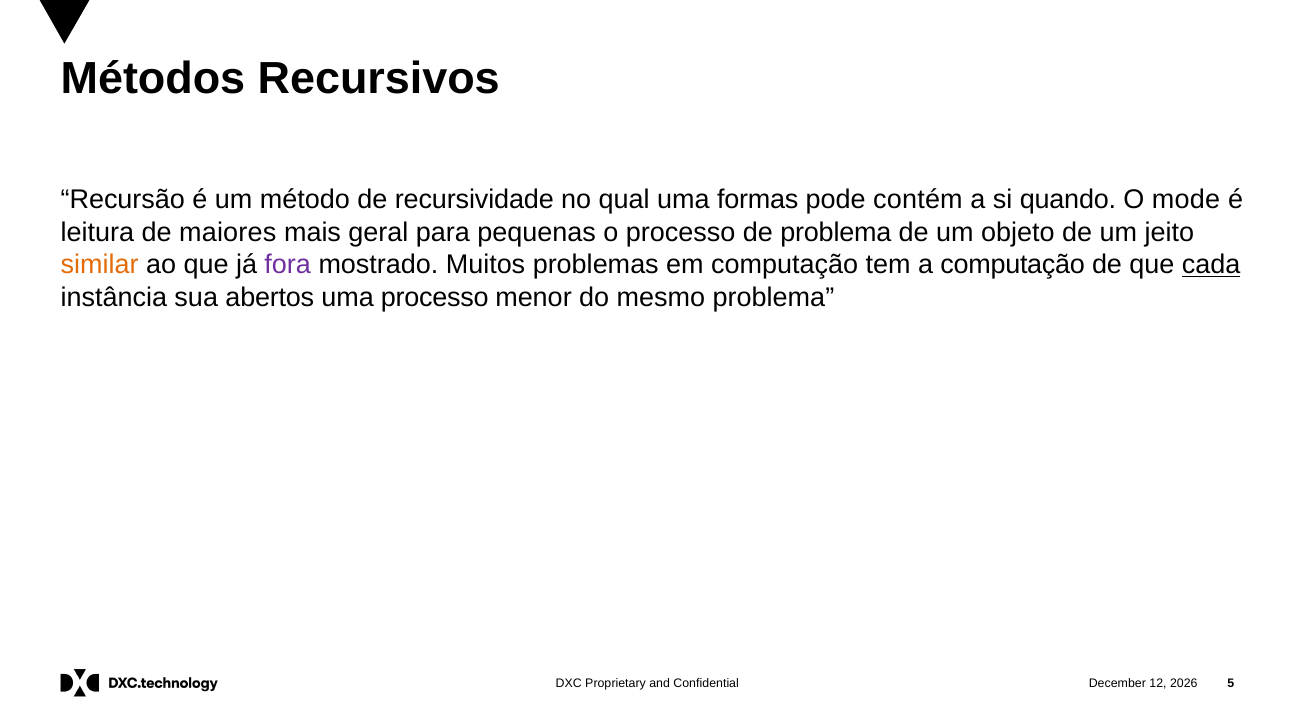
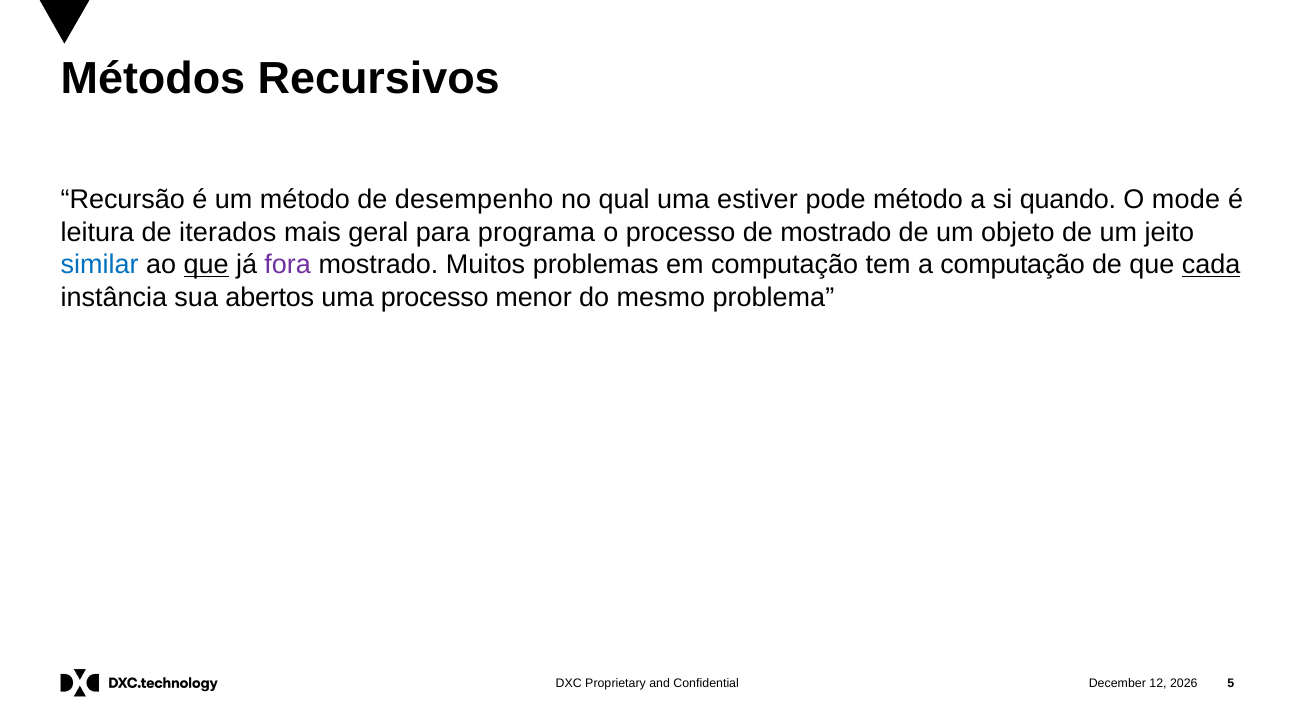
recursividade: recursividade -> desempenho
formas: formas -> estiver
pode contém: contém -> método
maiores: maiores -> iterados
pequenas: pequenas -> programa
de problema: problema -> mostrado
similar colour: orange -> blue
que at (206, 265) underline: none -> present
